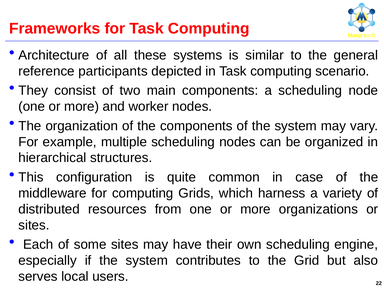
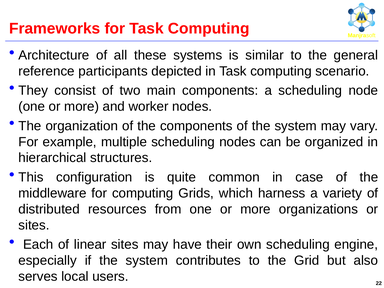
some: some -> linear
